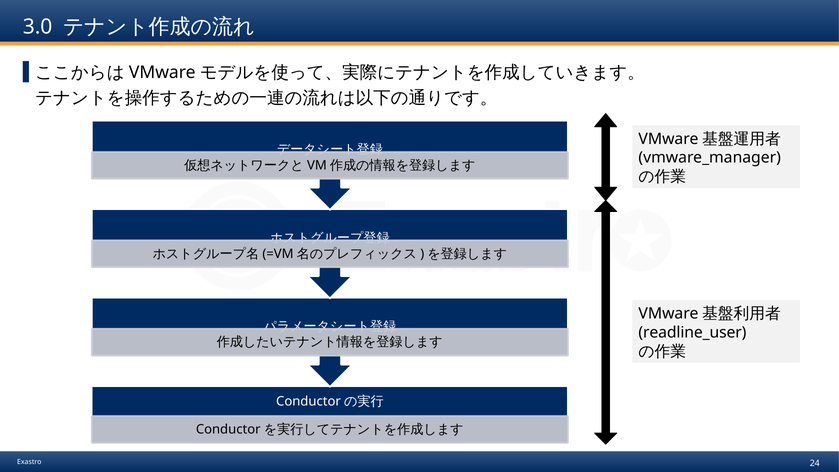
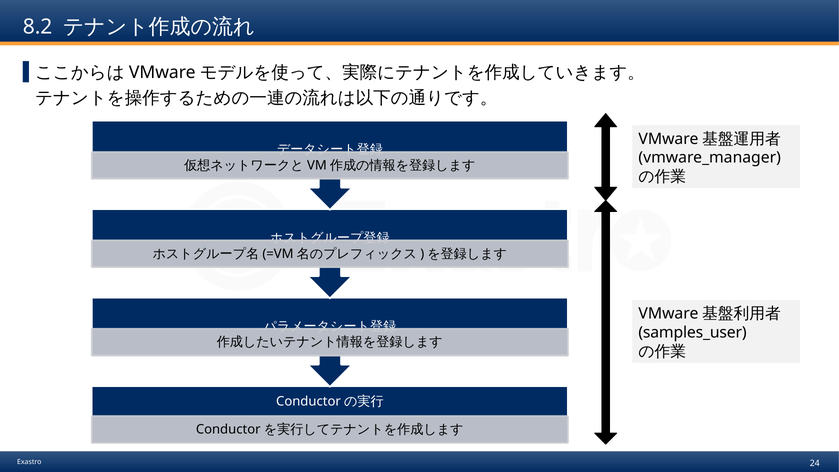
3.0: 3.0 -> 8.2
readline_user: readline_user -> samples_user
